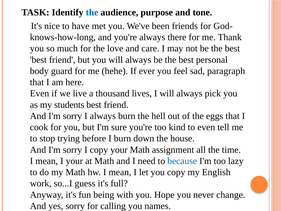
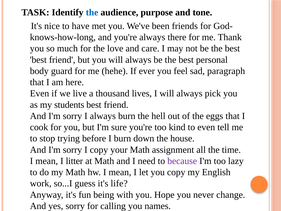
I your: your -> litter
because colour: blue -> purple
full: full -> life
